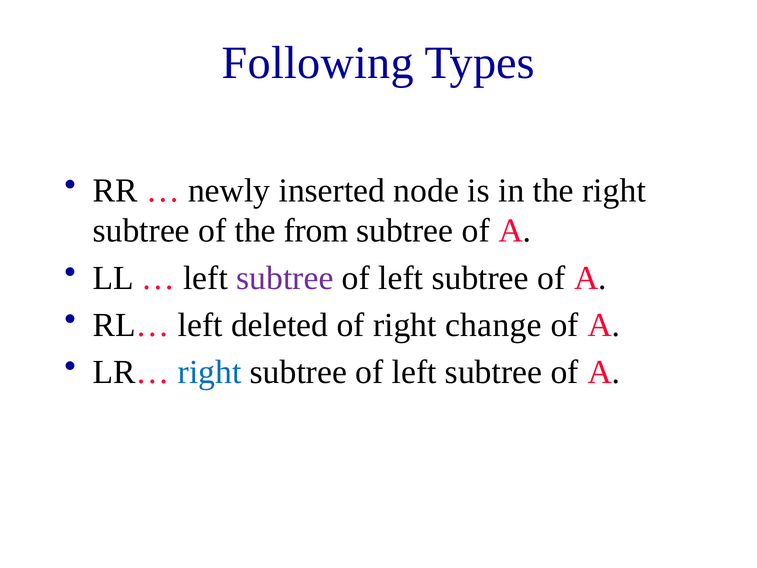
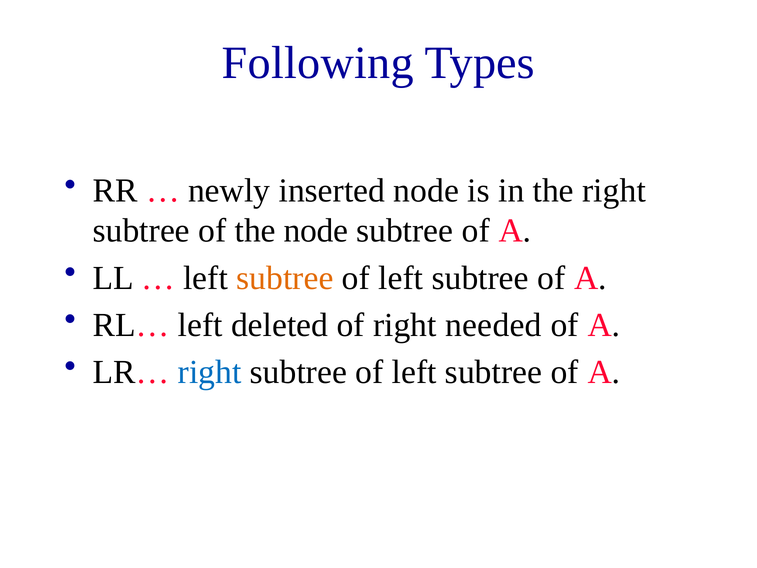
the from: from -> node
subtree at (285, 278) colour: purple -> orange
change: change -> needed
